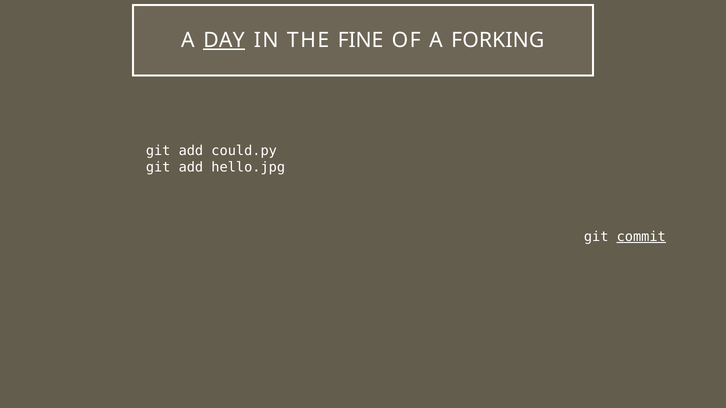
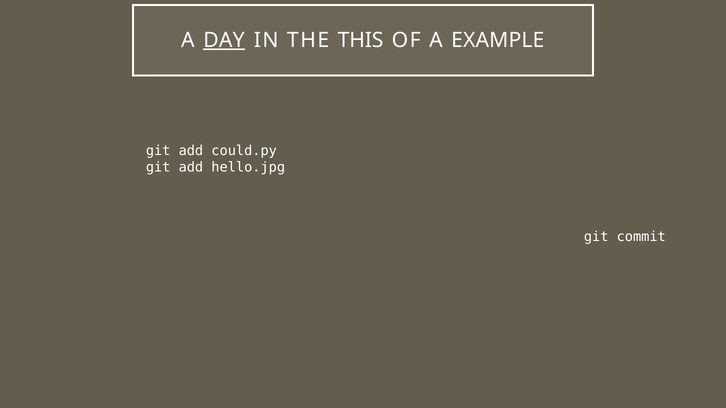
FINE: FINE -> THIS
FORKING: FORKING -> EXAMPLE
commit underline: present -> none
